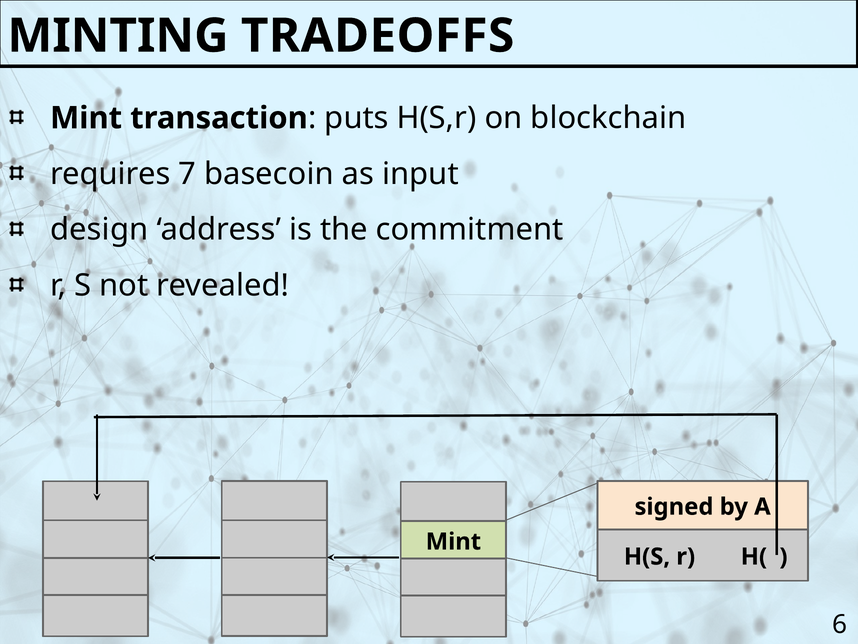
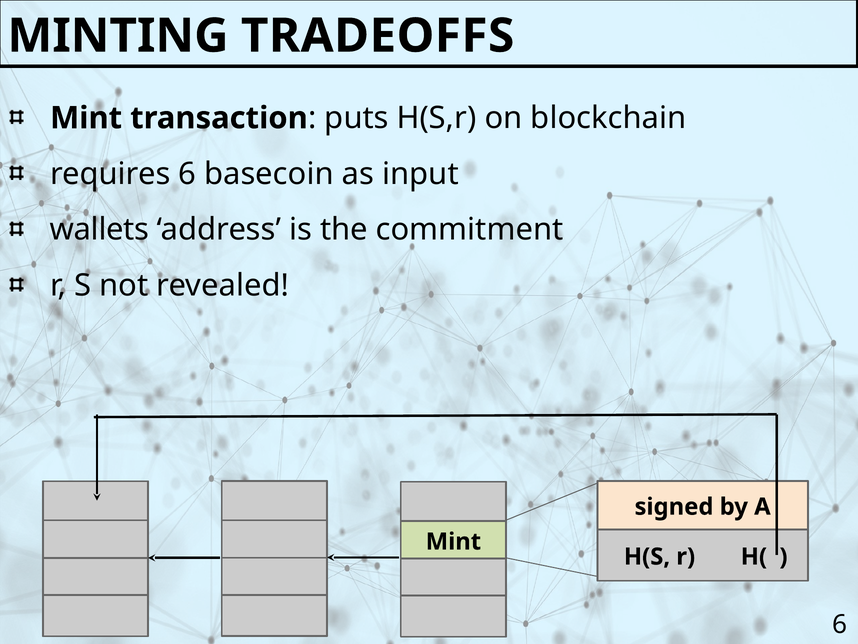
requires 7: 7 -> 6
design: design -> wallets
